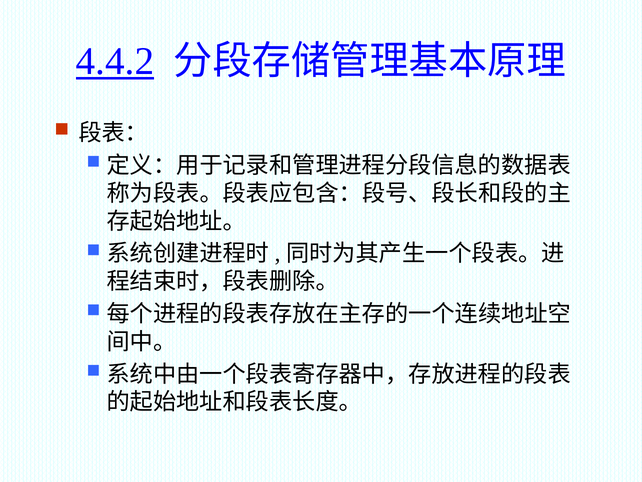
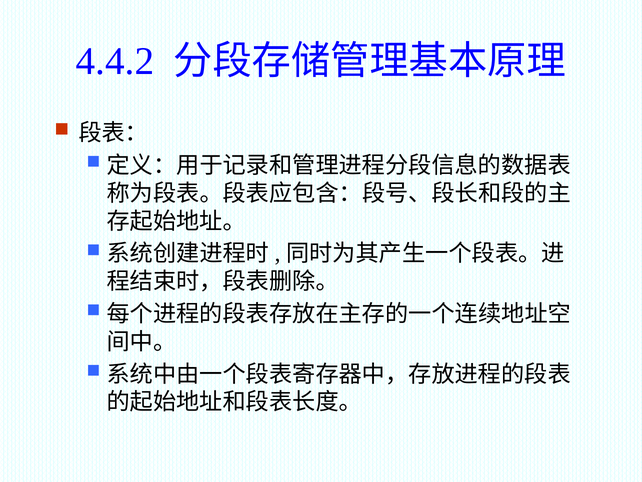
4.4.2 underline: present -> none
